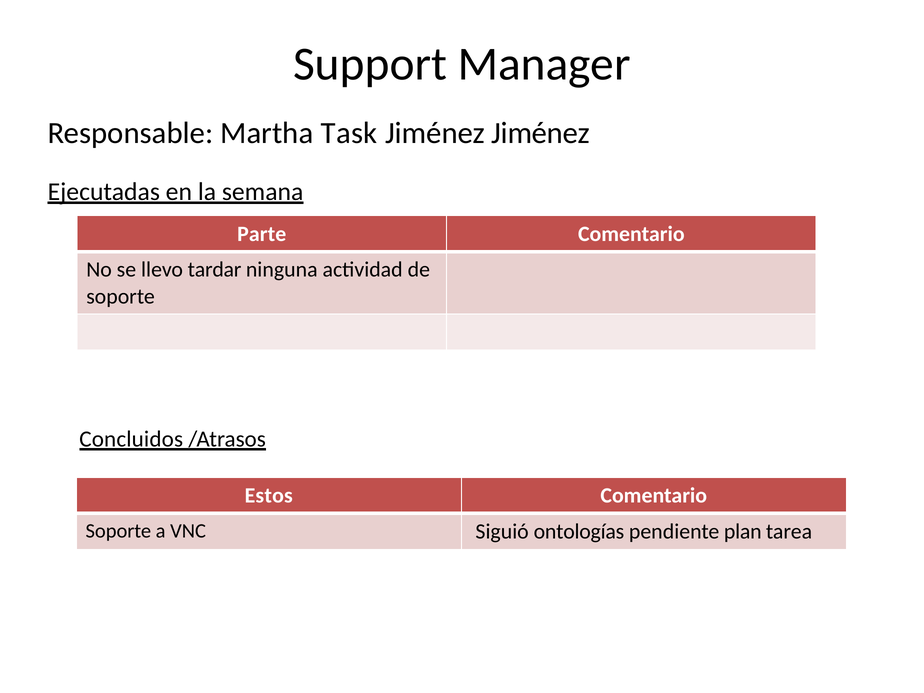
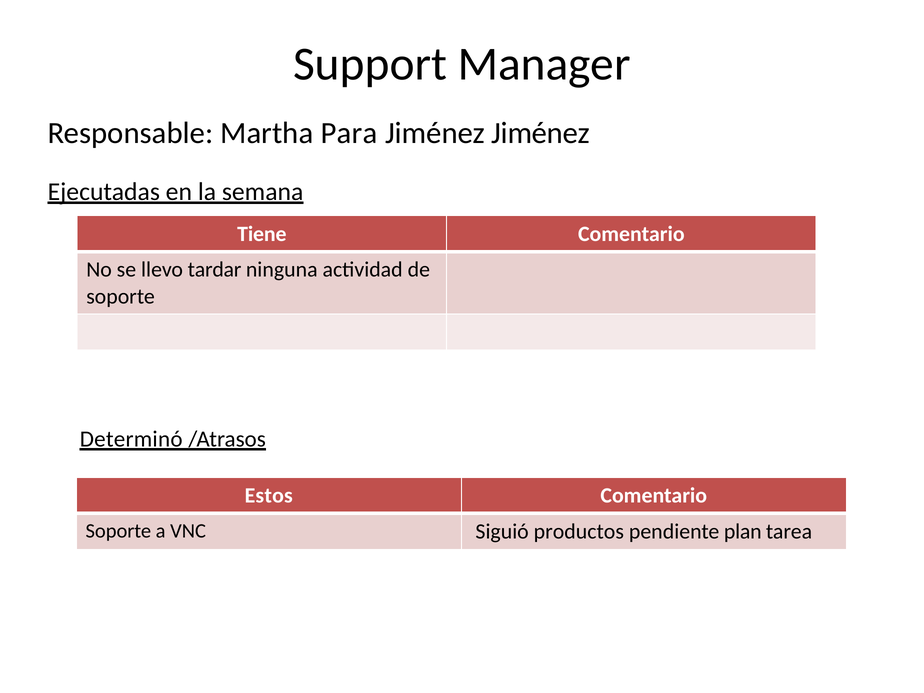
Task: Task -> Para
Parte: Parte -> Tiene
Concluidos: Concluidos -> Determinó
ontologías: ontologías -> productos
